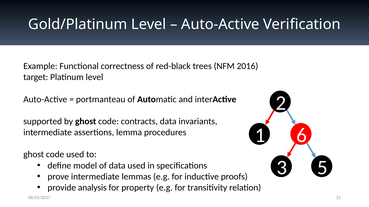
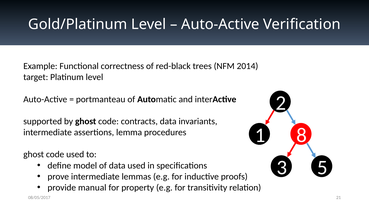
2016: 2016 -> 2014
6: 6 -> 8
analysis: analysis -> manual
